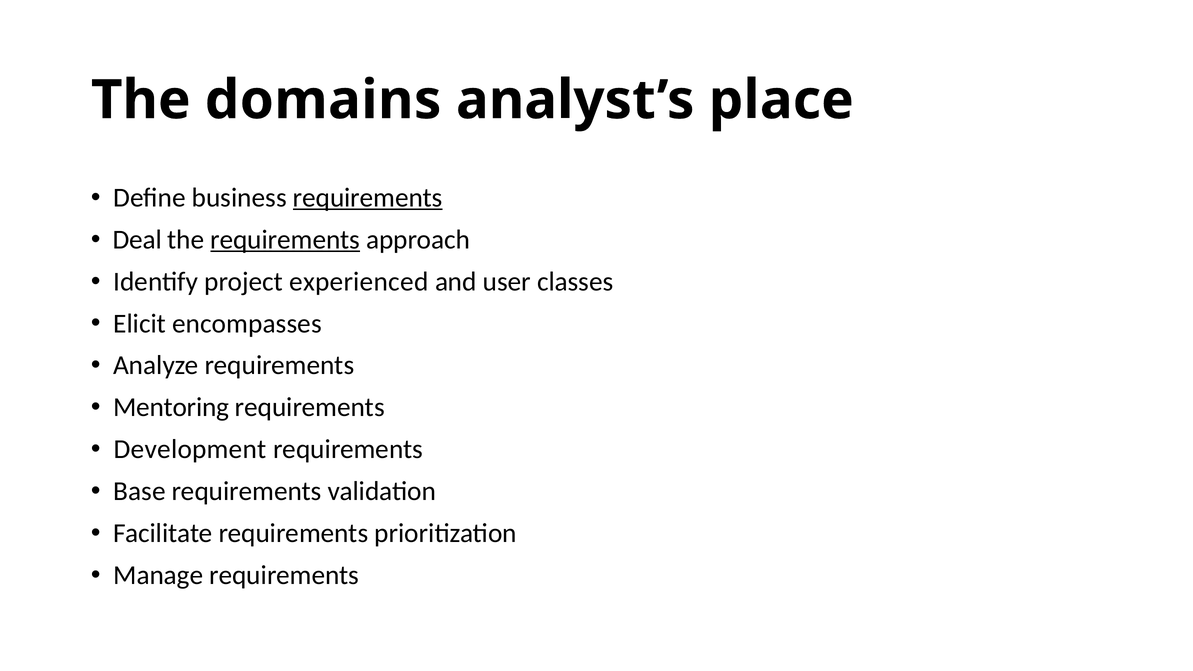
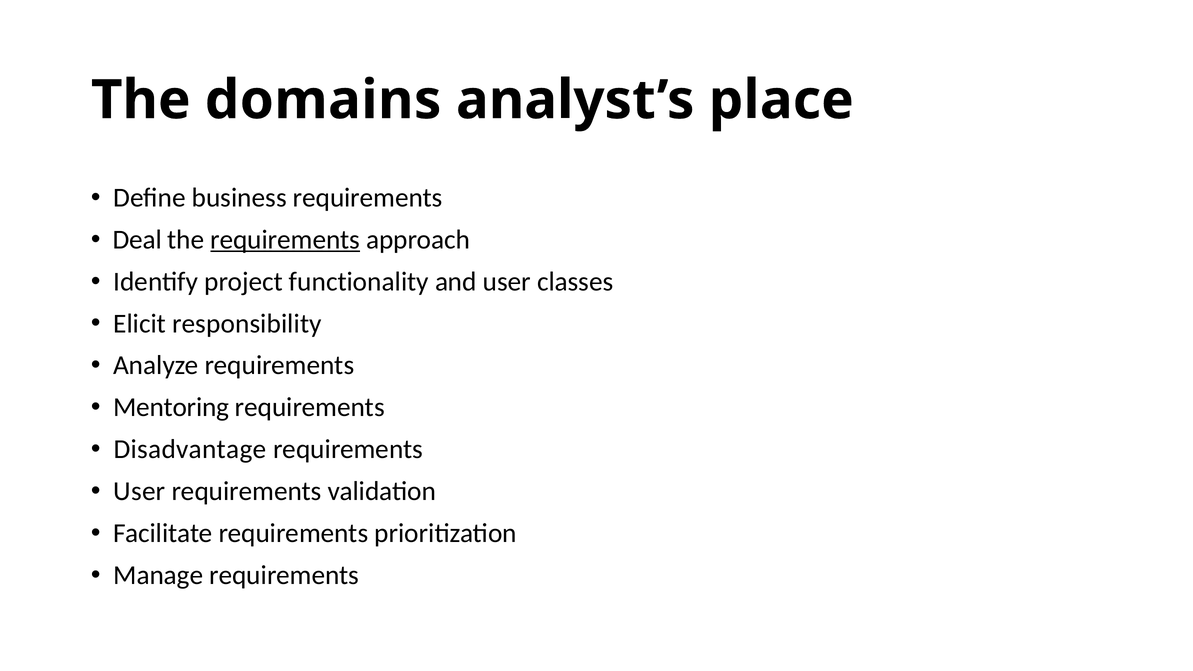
requirements at (368, 198) underline: present -> none
experienced: experienced -> functionality
encompasses: encompasses -> responsibility
Development: Development -> Disadvantage
Base at (139, 491): Base -> User
